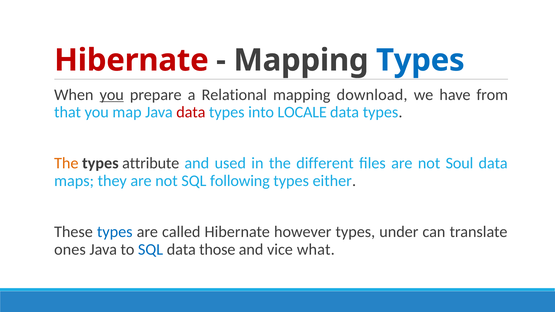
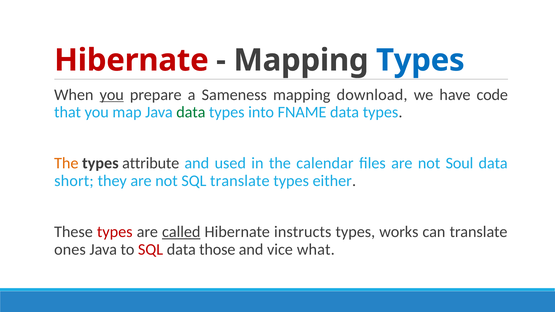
Relational: Relational -> Sameness
from: from -> code
data at (191, 112) colour: red -> green
LOCALE: LOCALE -> FNAME
different: different -> calendar
maps: maps -> short
SQL following: following -> translate
types at (115, 232) colour: blue -> red
called underline: none -> present
however: however -> instructs
under: under -> works
SQL at (151, 250) colour: blue -> red
